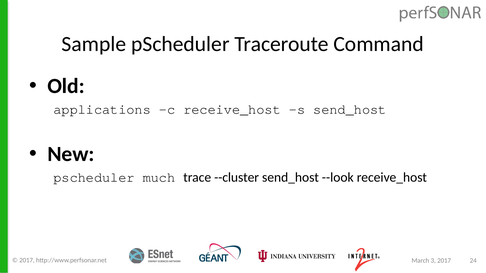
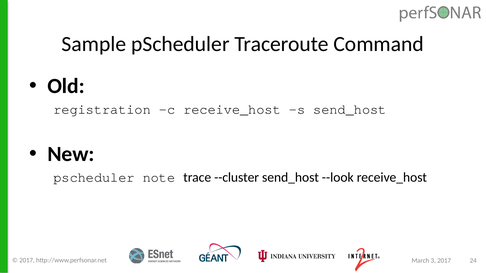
applications: applications -> registration
much: much -> note
